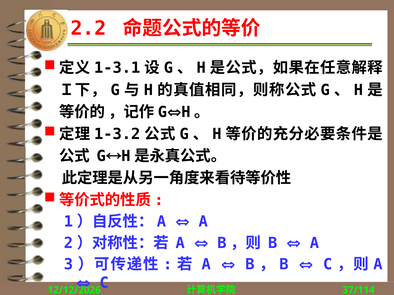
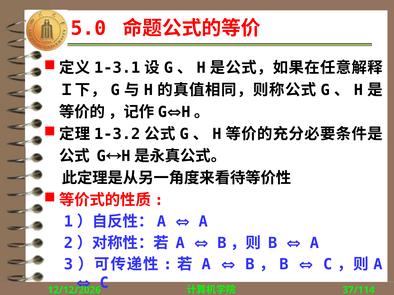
2.2: 2.2 -> 5.0
